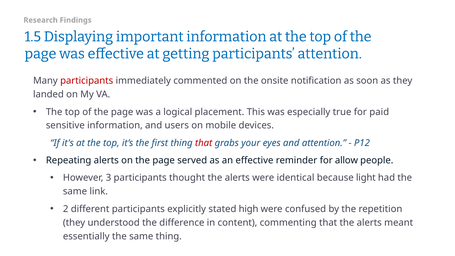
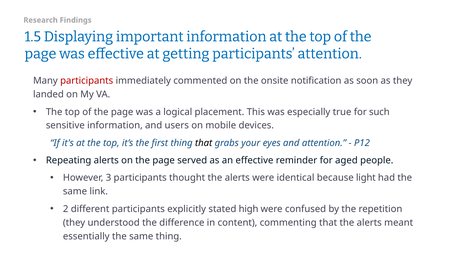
paid: paid -> such
that at (204, 143) colour: red -> black
allow: allow -> aged
